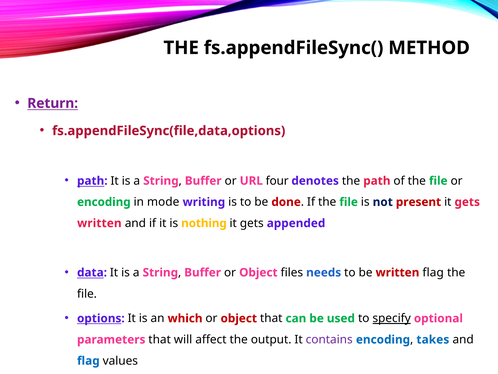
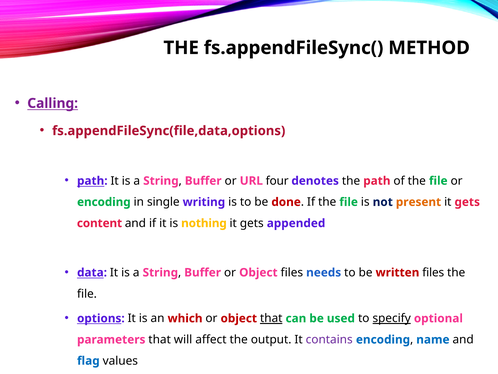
Return: Return -> Calling
mode: mode -> single
present colour: red -> orange
written at (99, 223): written -> content
written flag: flag -> files
that at (271, 318) underline: none -> present
takes: takes -> name
